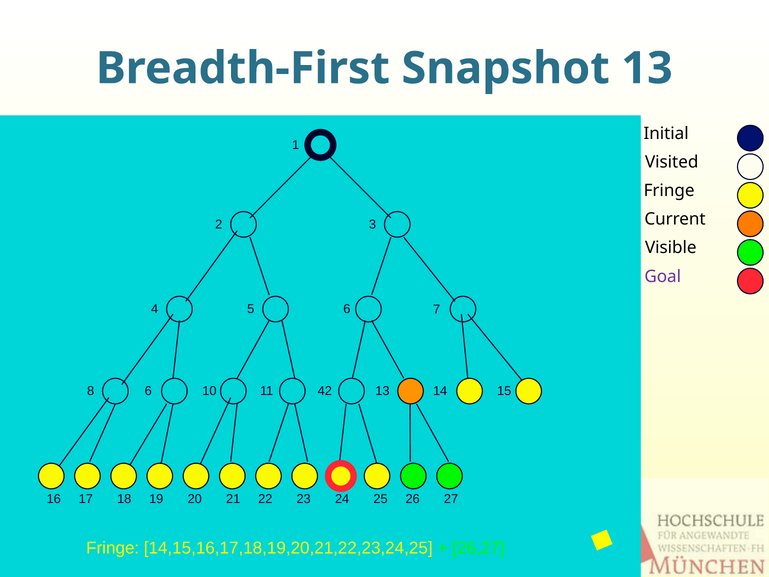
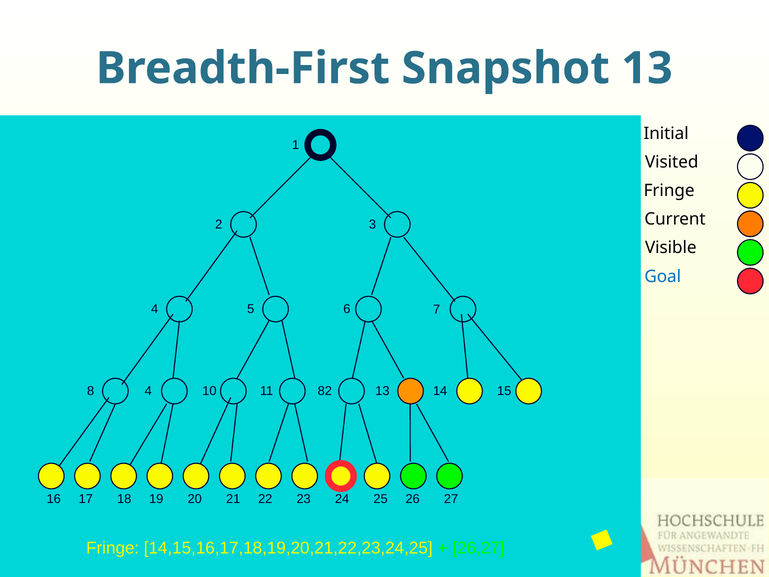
Goal colour: purple -> blue
8 6: 6 -> 4
42: 42 -> 82
